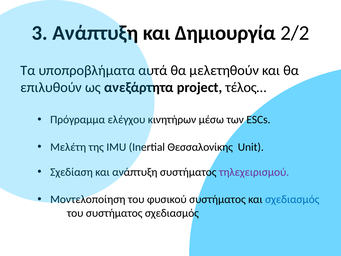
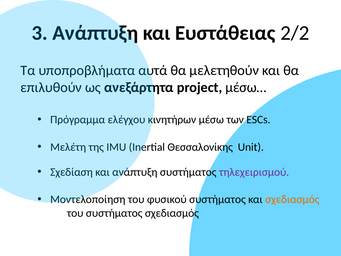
Δημιουργία: Δημιουργία -> Ευστάθειας
τέλος…: τέλος… -> μέσω…
σχεδιασμός at (292, 199) colour: blue -> orange
